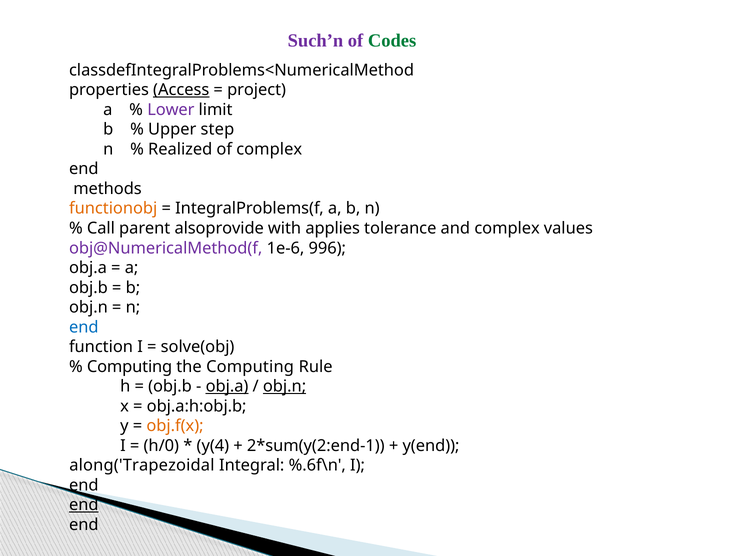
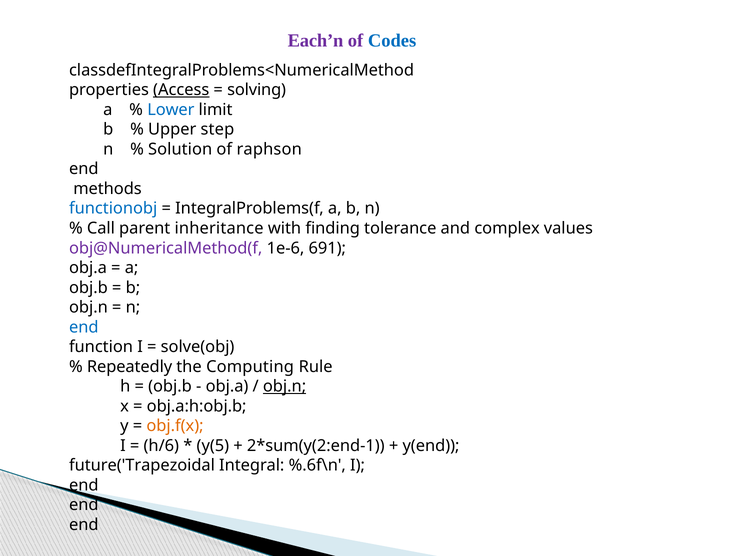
Such’n: Such’n -> Each’n
Codes colour: green -> blue
project: project -> solving
Lower colour: purple -> blue
Realized: Realized -> Solution
of complex: complex -> raphson
functionobj colour: orange -> blue
alsoprovide: alsoprovide -> inheritance
applies: applies -> finding
996: 996 -> 691
Computing at (130, 366): Computing -> Repeatedly
obj.a at (227, 386) underline: present -> none
h/0: h/0 -> h/6
y(4: y(4 -> y(5
along('Trapezoidal: along('Trapezoidal -> future('Trapezoidal
end at (84, 505) underline: present -> none
